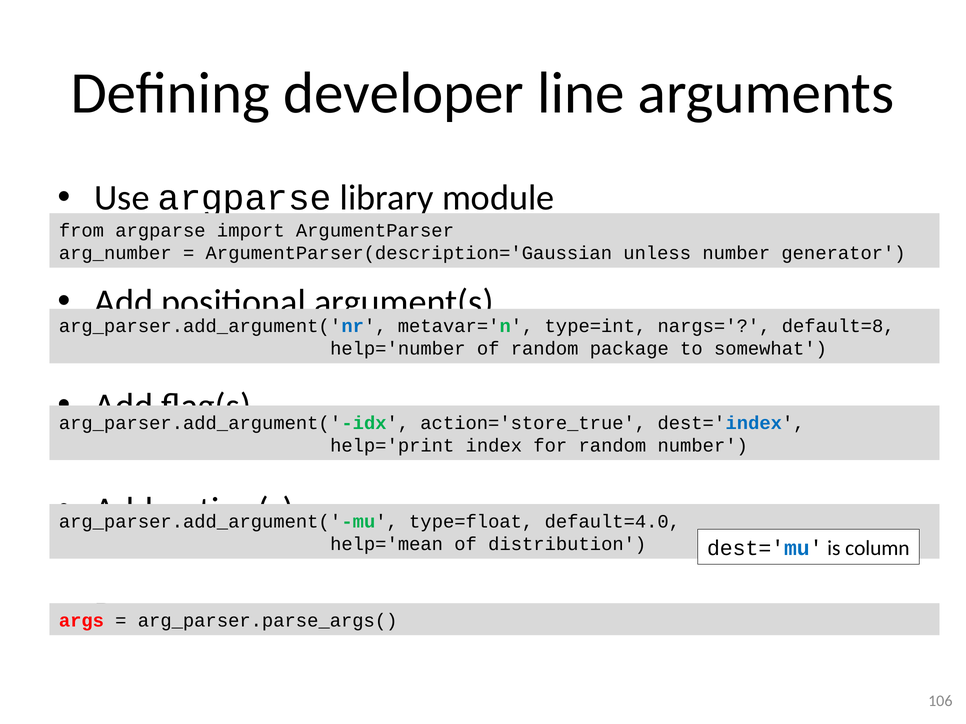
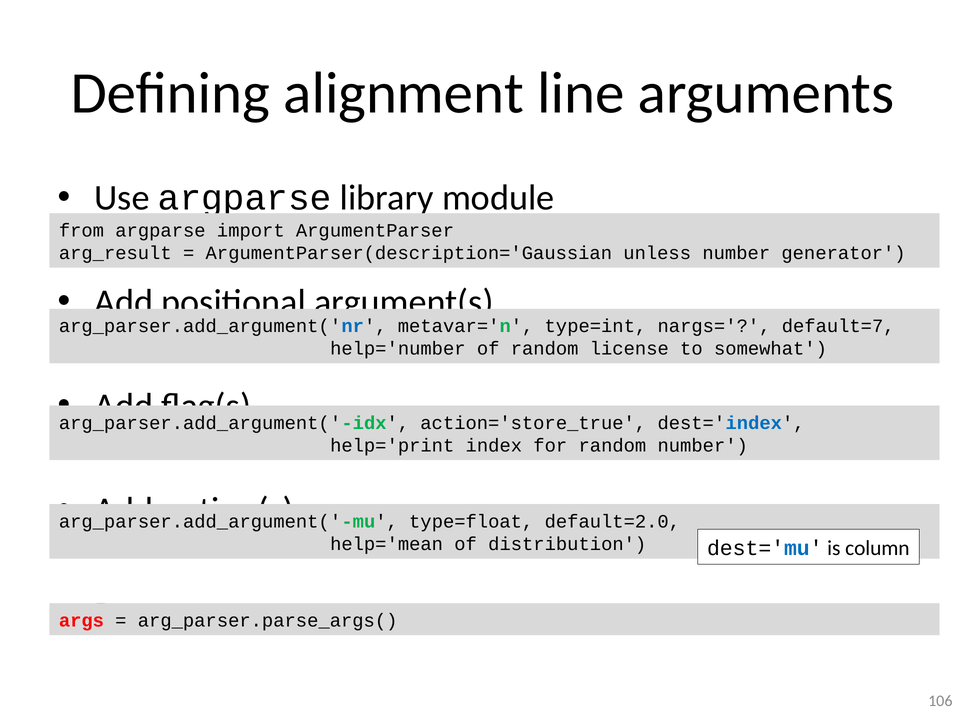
developer: developer -> alignment
arg_number: arg_number -> arg_result
default=8: default=8 -> default=7
package: package -> license
default=4.0: default=4.0 -> default=2.0
